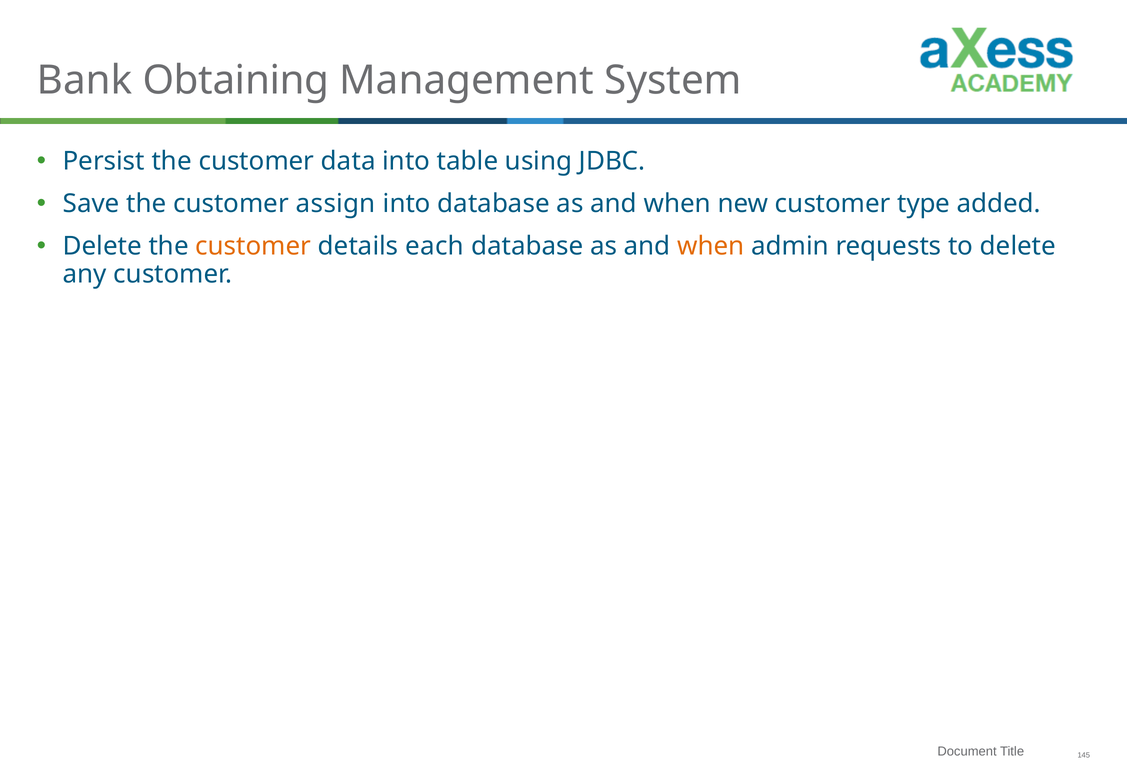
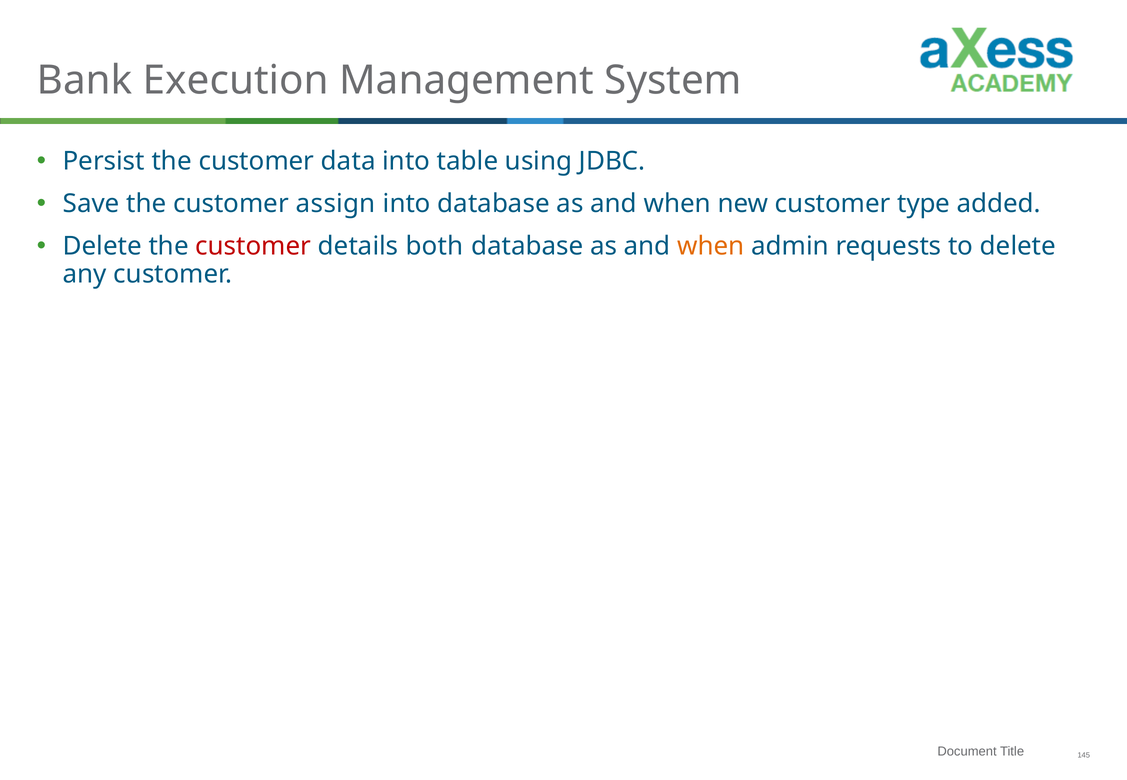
Obtaining: Obtaining -> Execution
customer at (253, 246) colour: orange -> red
each: each -> both
